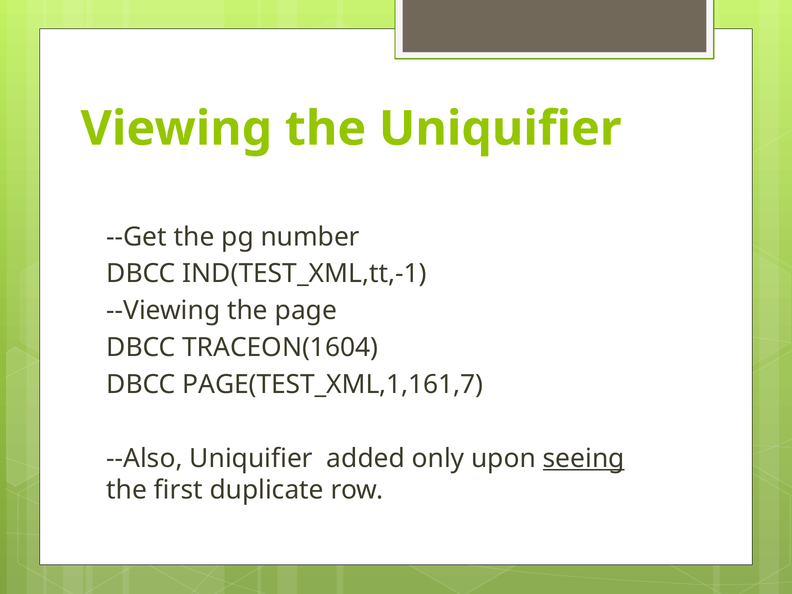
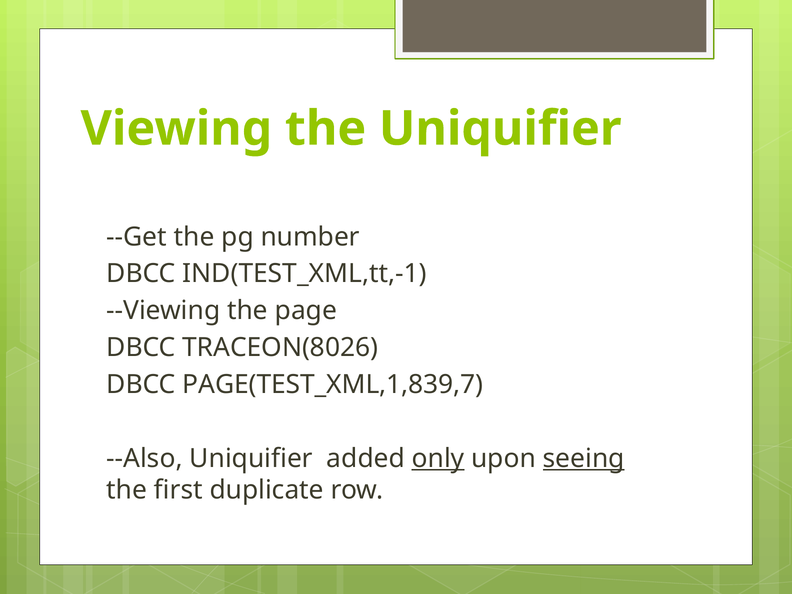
TRACEON(1604: TRACEON(1604 -> TRACEON(8026
PAGE(TEST_XML,1,161,7: PAGE(TEST_XML,1,161,7 -> PAGE(TEST_XML,1,839,7
only underline: none -> present
